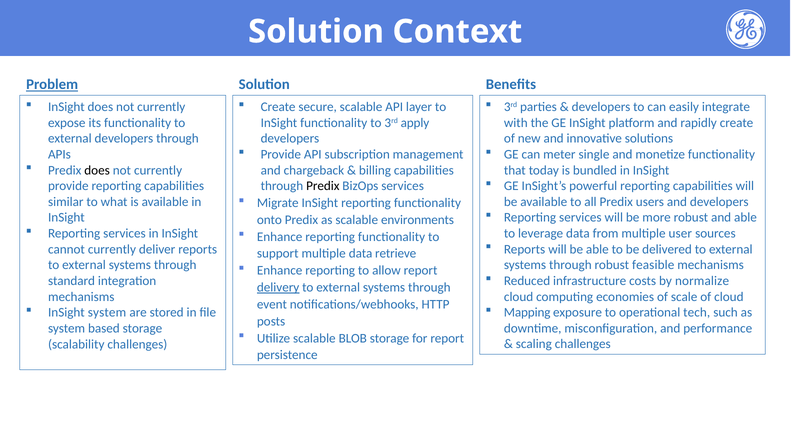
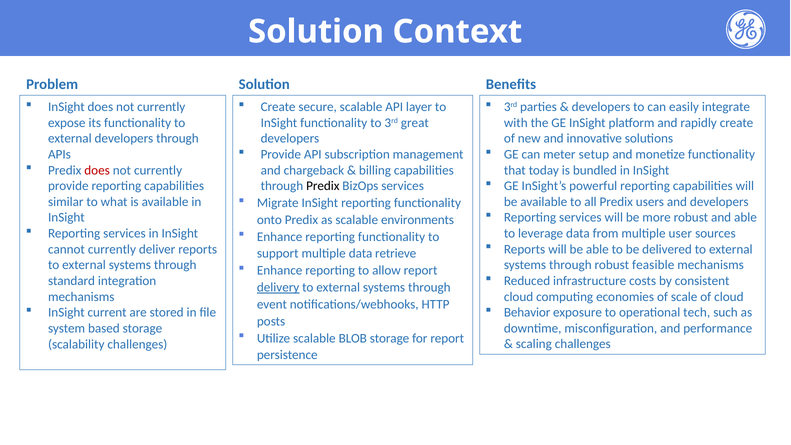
Problem underline: present -> none
apply: apply -> great
single: single -> setup
does at (97, 170) colour: black -> red
normalize: normalize -> consistent
InSight system: system -> current
Mapping: Mapping -> Behavior
